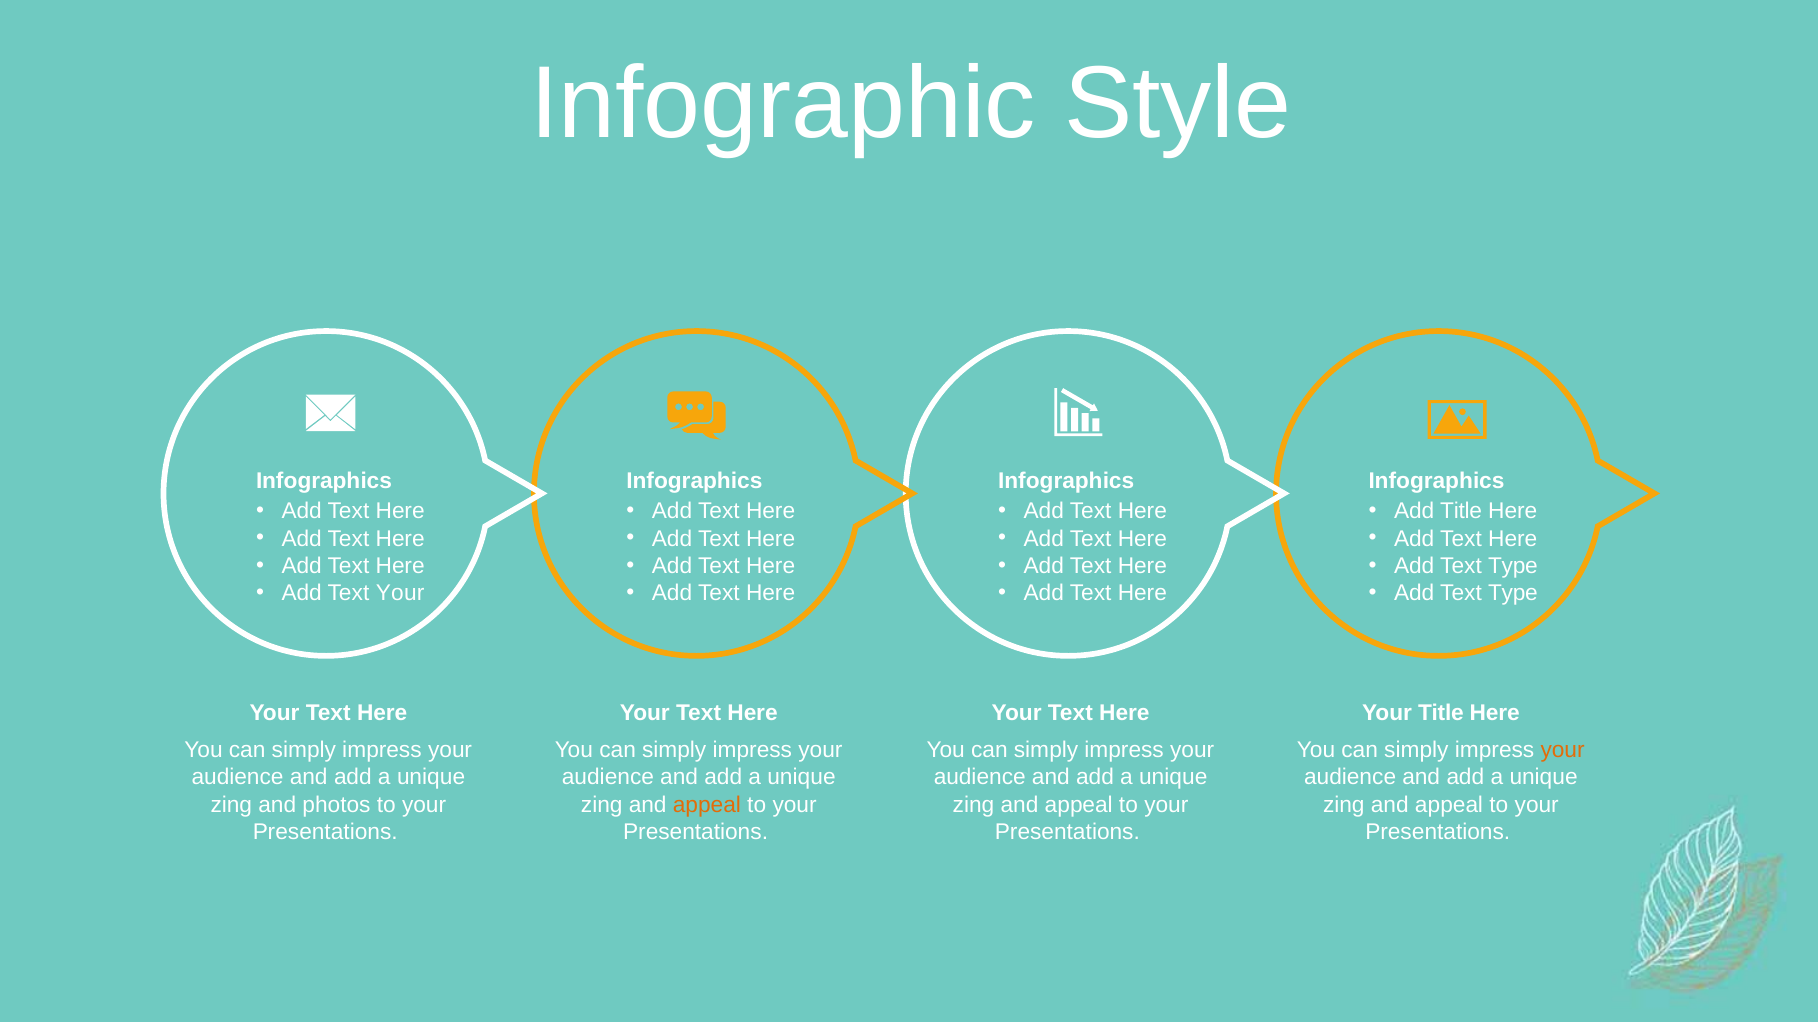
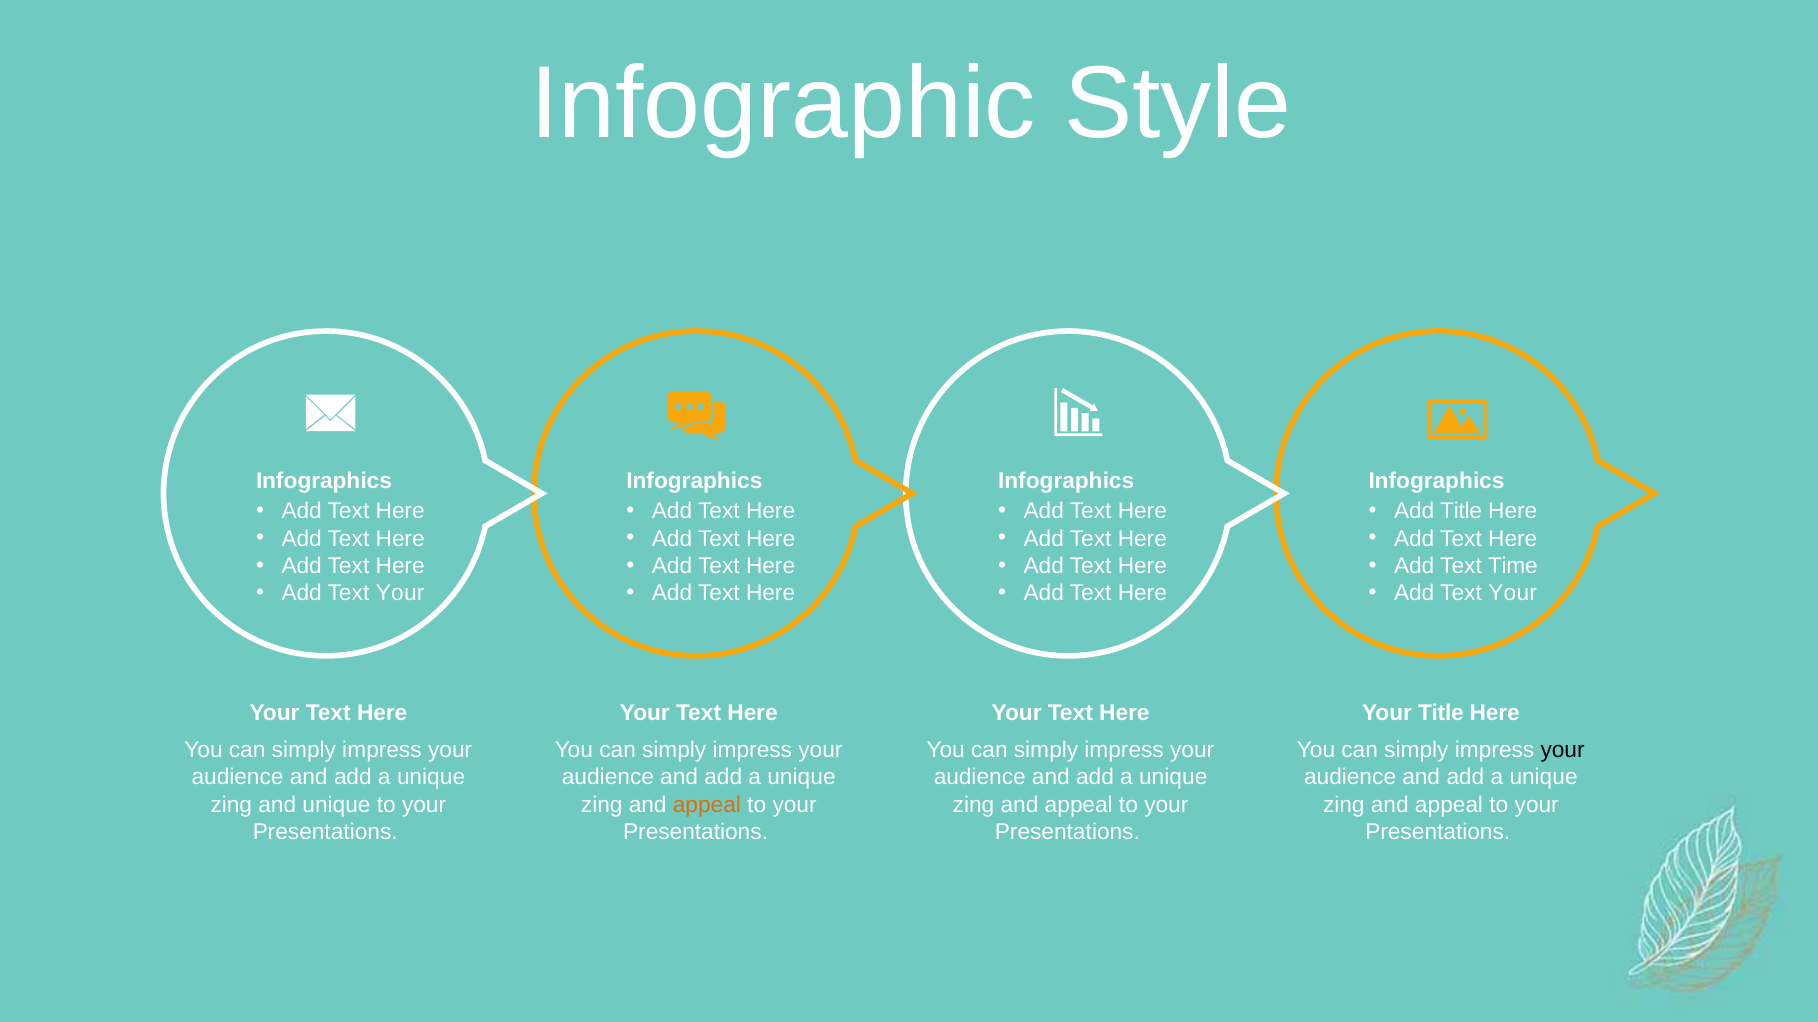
Type at (1513, 566): Type -> Time
Type at (1513, 594): Type -> Your
your at (1563, 751) colour: orange -> black
and photos: photos -> unique
